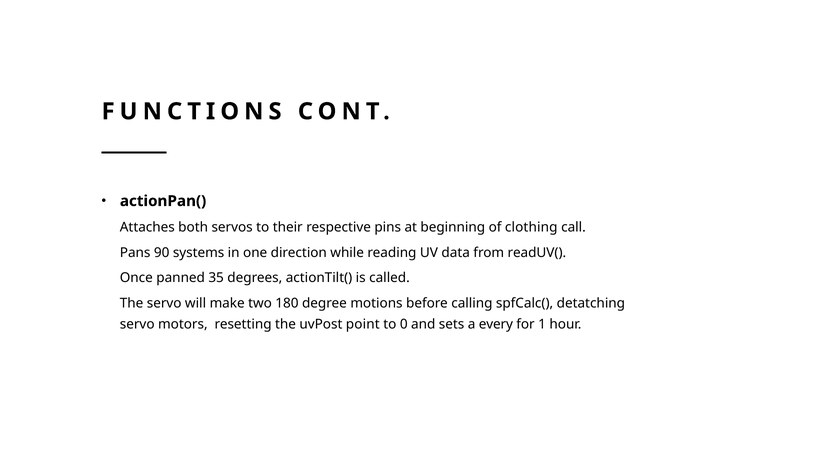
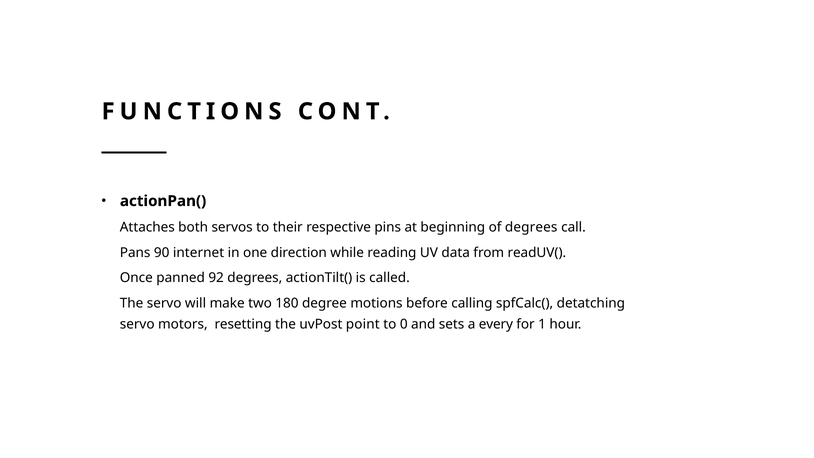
of clothing: clothing -> degrees
systems: systems -> internet
35: 35 -> 92
